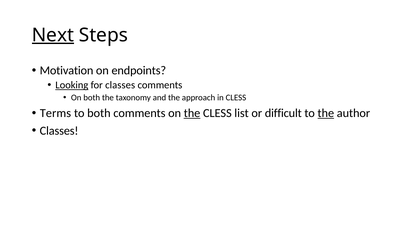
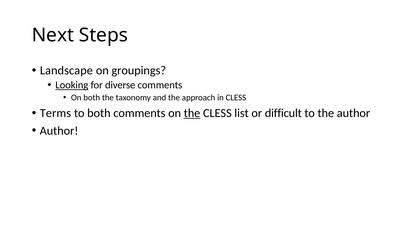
Next underline: present -> none
Motivation: Motivation -> Landscape
endpoints: endpoints -> groupings
for classes: classes -> diverse
the at (326, 113) underline: present -> none
Classes at (59, 131): Classes -> Author
